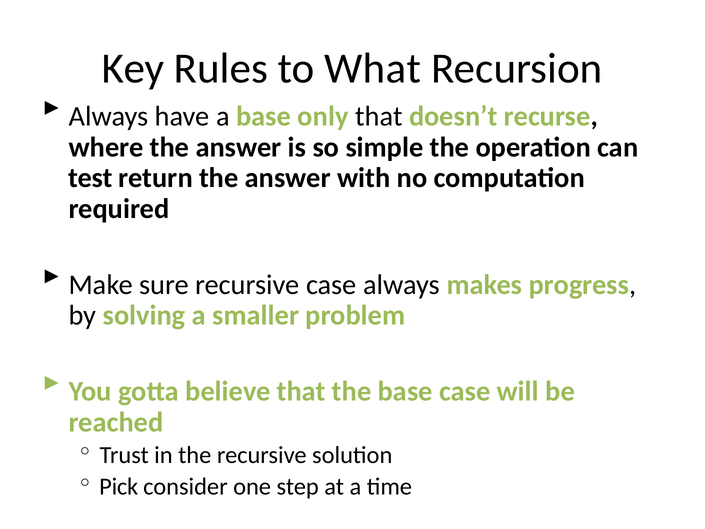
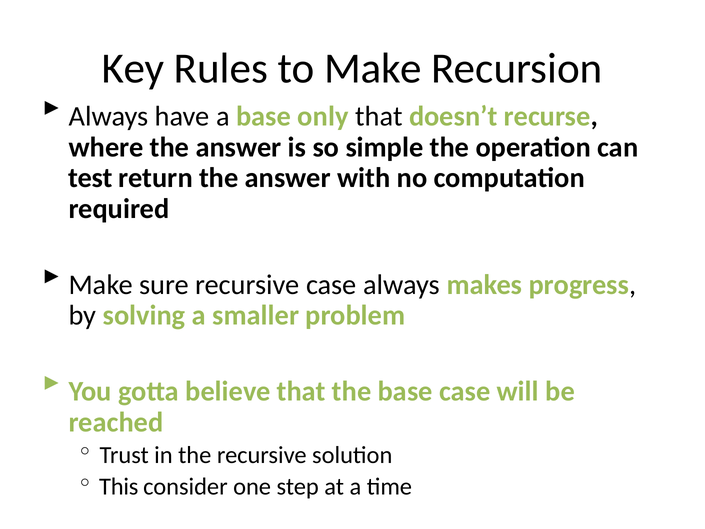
to What: What -> Make
Pick: Pick -> This
